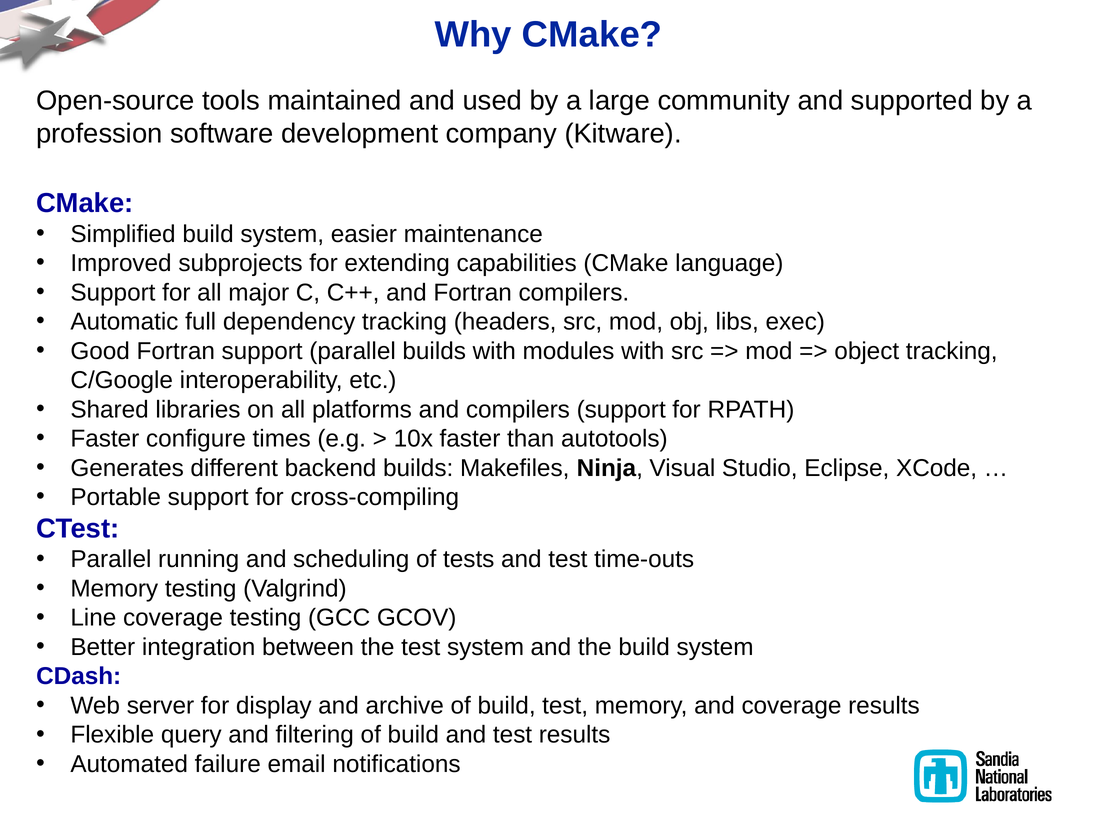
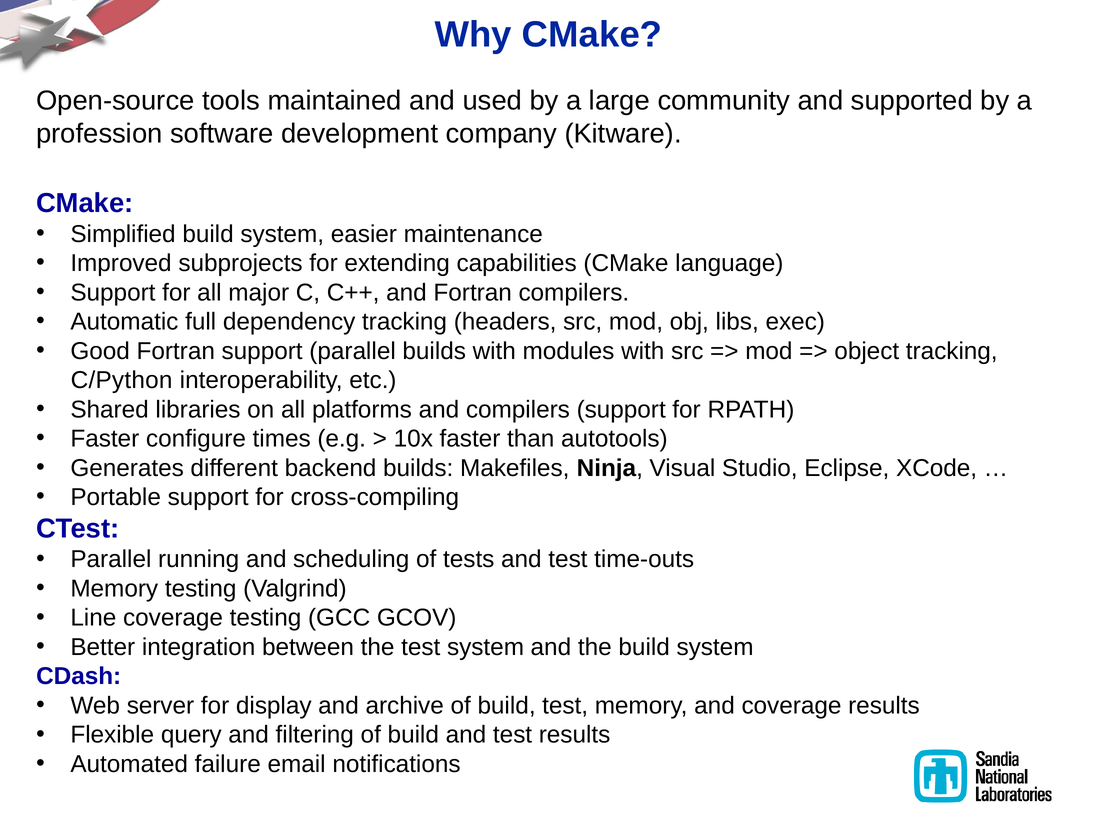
C/Google: C/Google -> C/Python
